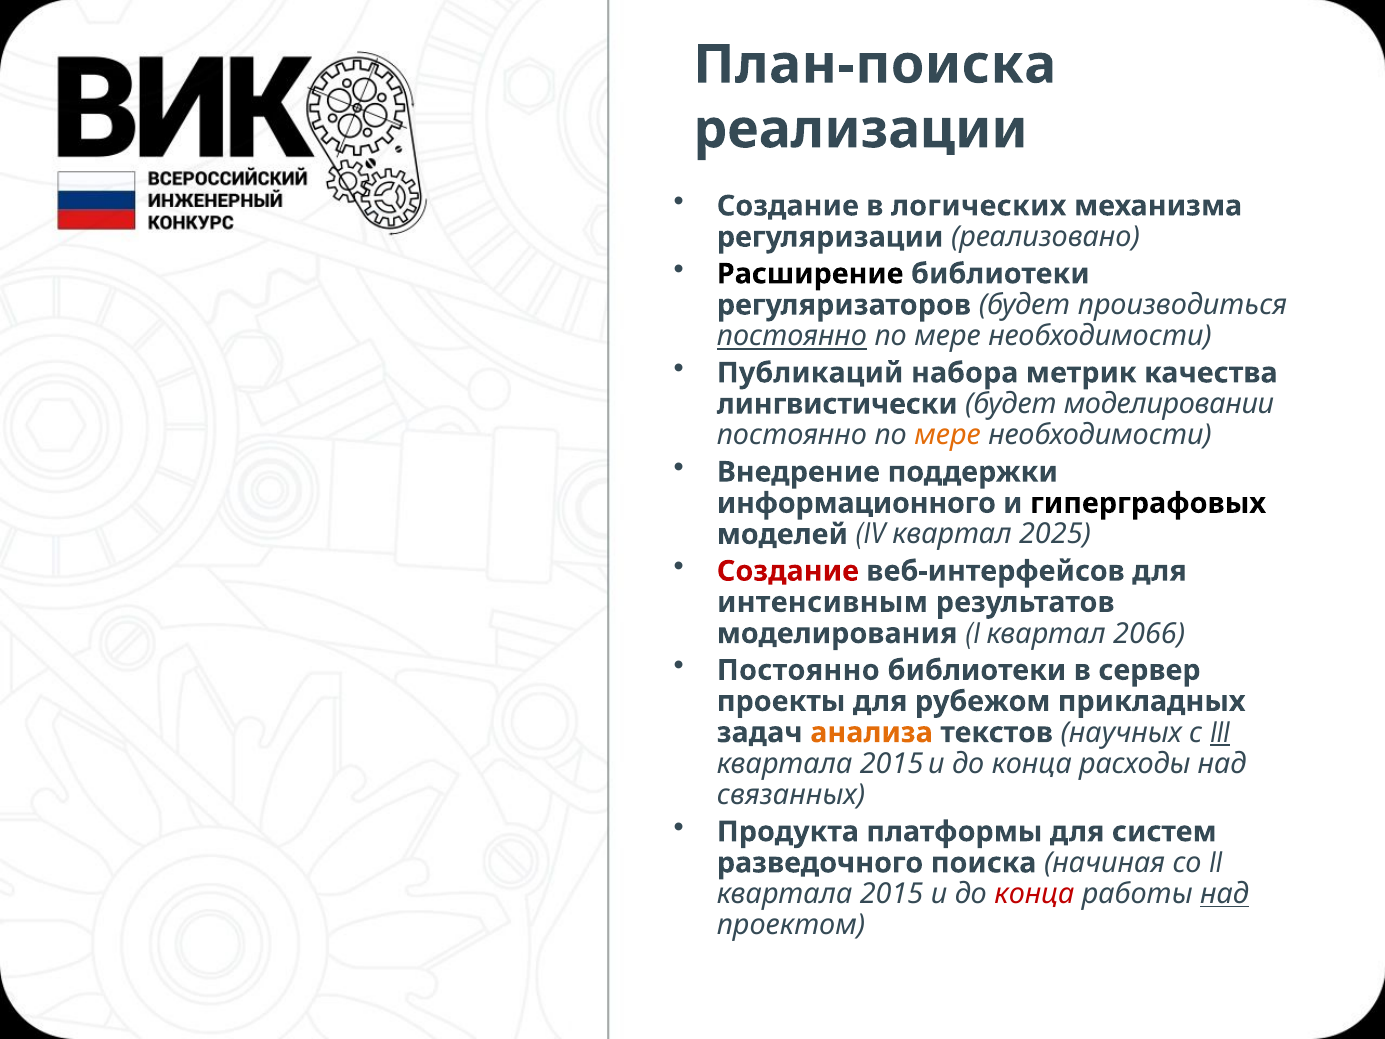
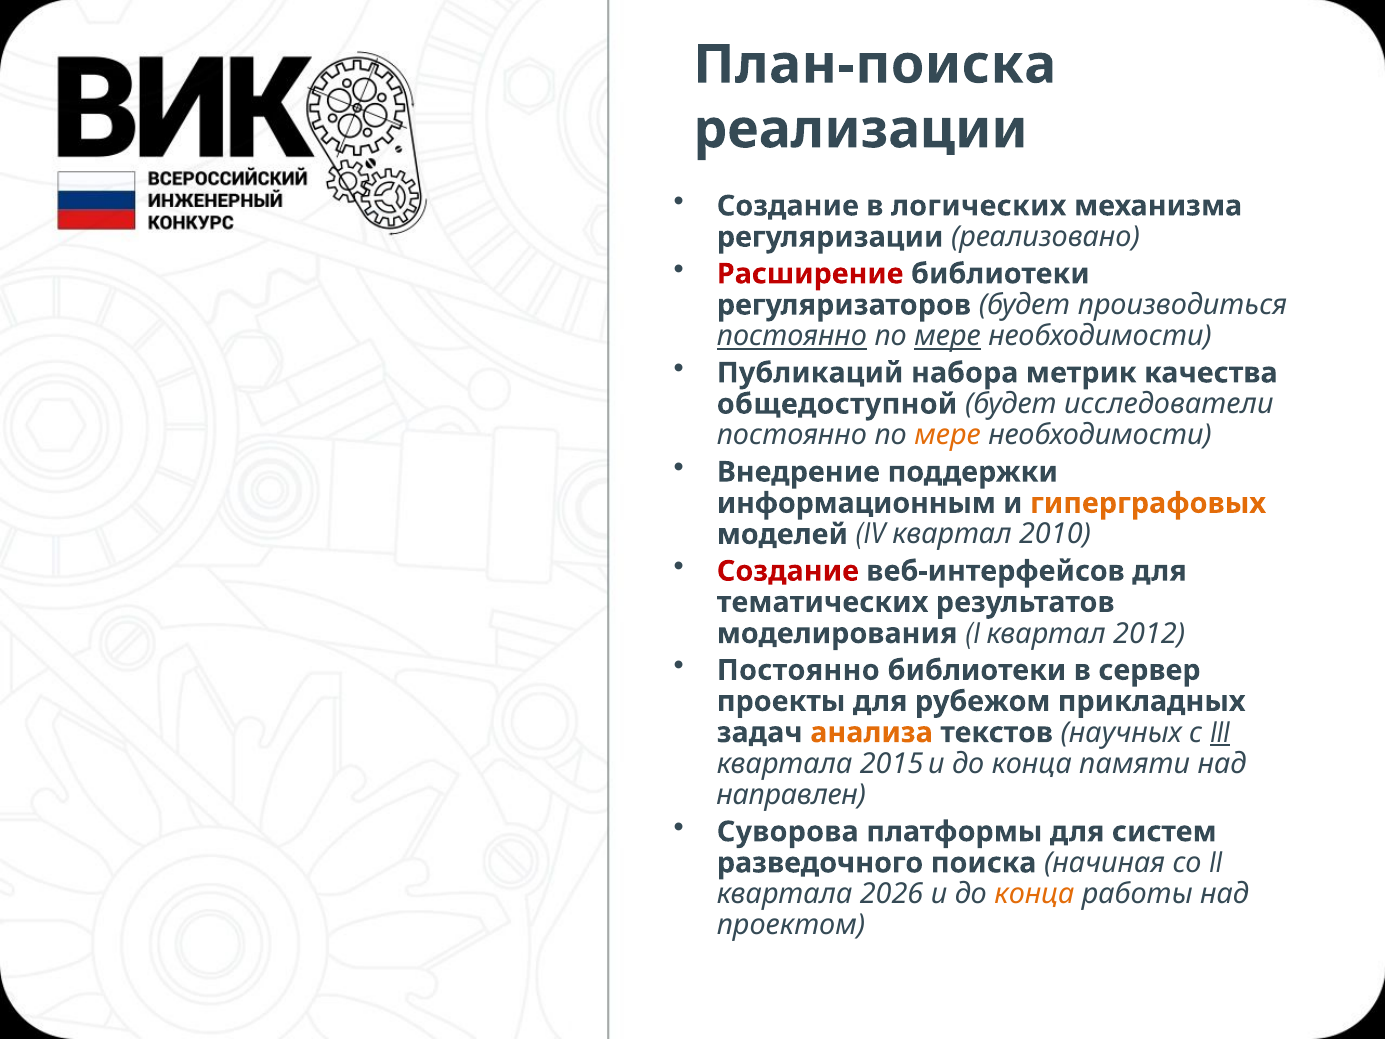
Расширение colour: black -> red
мере at (948, 336) underline: none -> present
лингвистически: лингвистически -> общедоступной
моделировании: моделировании -> исследователи
информационного: информационного -> информационным
гиперграфовых colour: black -> orange
2025: 2025 -> 2010
интенсивным: интенсивным -> тематических
2066: 2066 -> 2012
расходы: расходы -> памяти
связанных: связанных -> направлен
Продукта: Продукта -> Суворова
2015 at (892, 894): 2015 -> 2026
конца at (1034, 894) colour: red -> orange
над at (1225, 894) underline: present -> none
